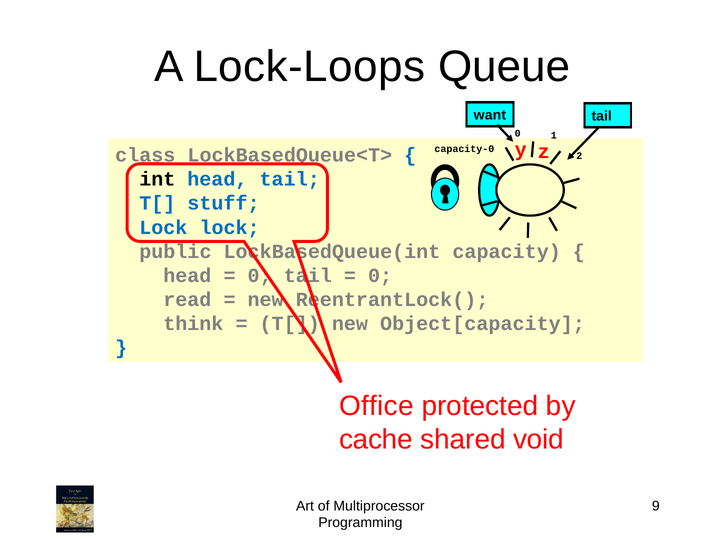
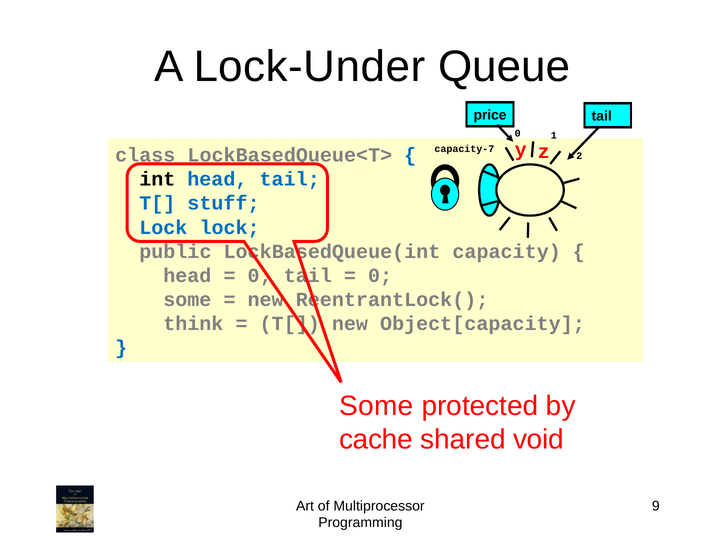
Lock-Loops: Lock-Loops -> Lock-Under
want: want -> price
capacity-0: capacity-0 -> capacity-7
read at (187, 299): read -> some
Office at (376, 406): Office -> Some
